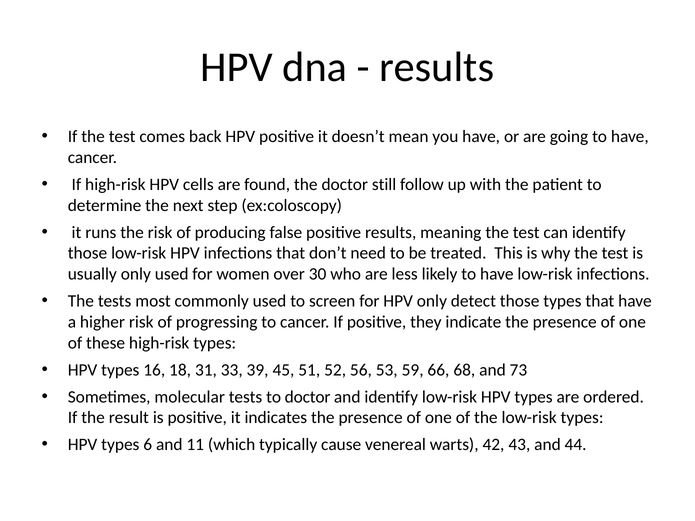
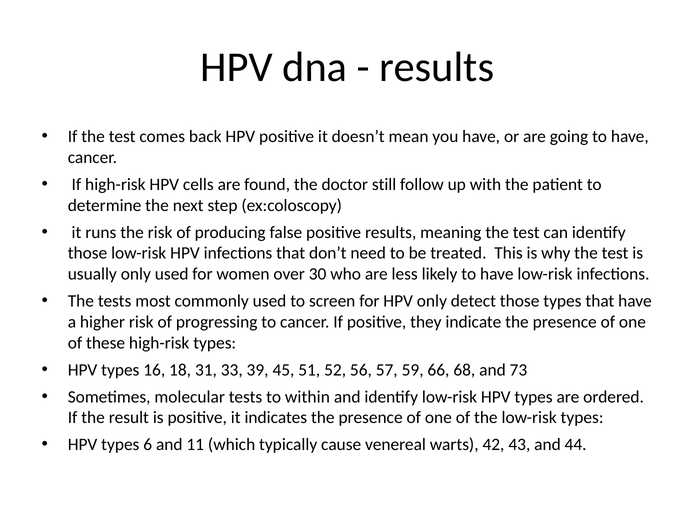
53: 53 -> 57
to doctor: doctor -> within
